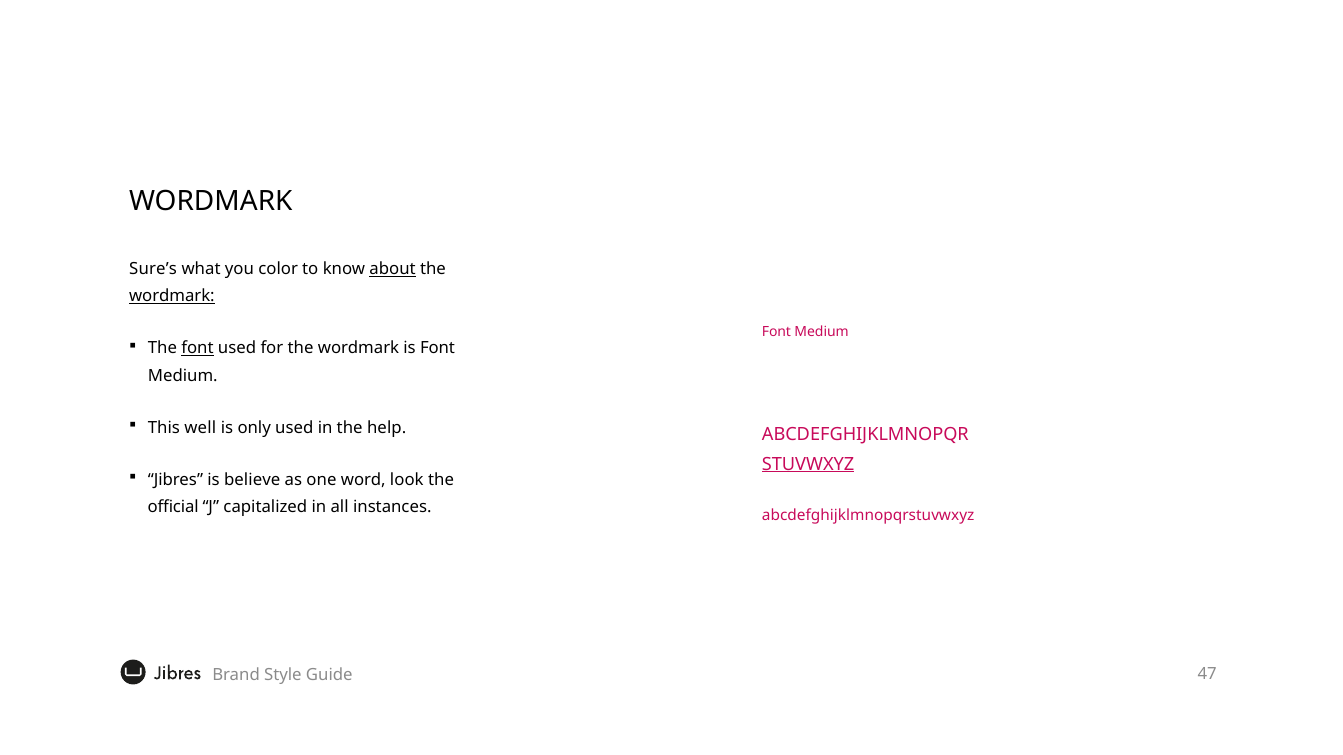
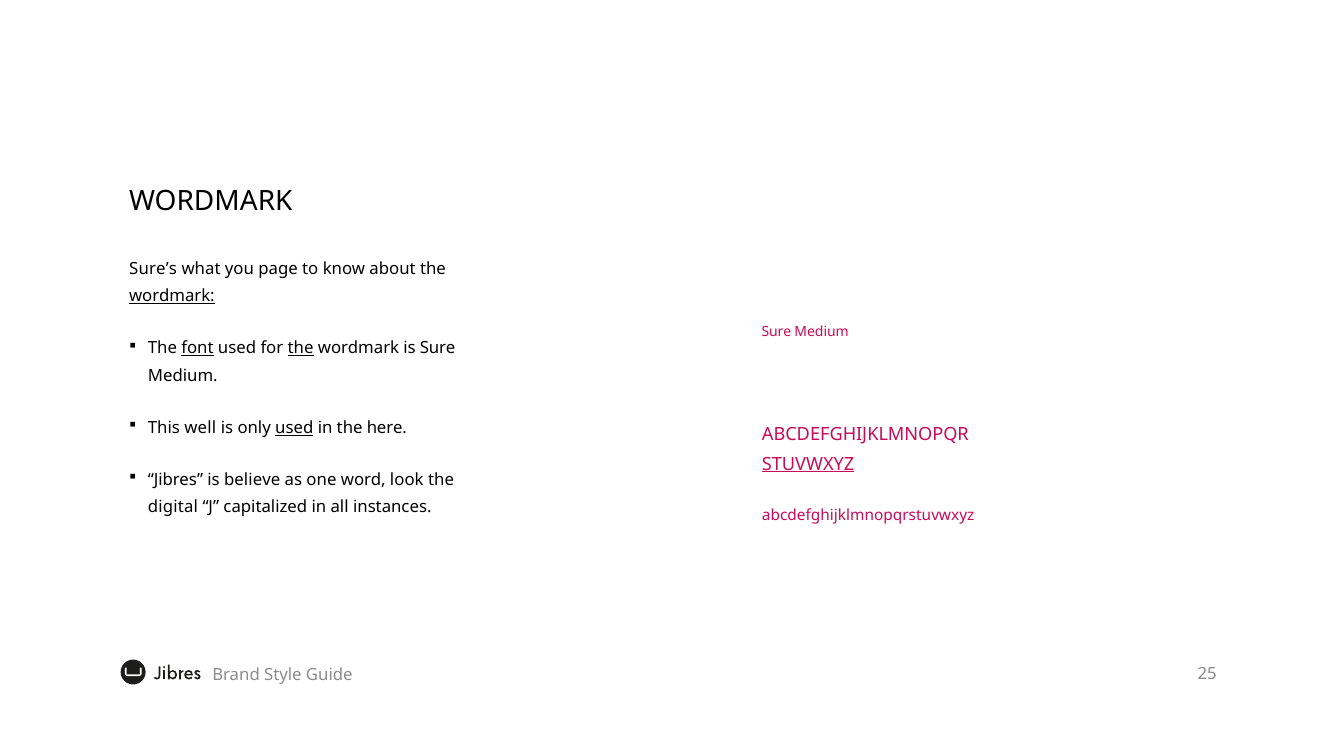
color: color -> page
about underline: present -> none
Font at (776, 332): Font -> Sure
the at (301, 349) underline: none -> present
is Font: Font -> Sure
used at (294, 428) underline: none -> present
help: help -> here
official: official -> digital
47: 47 -> 25
